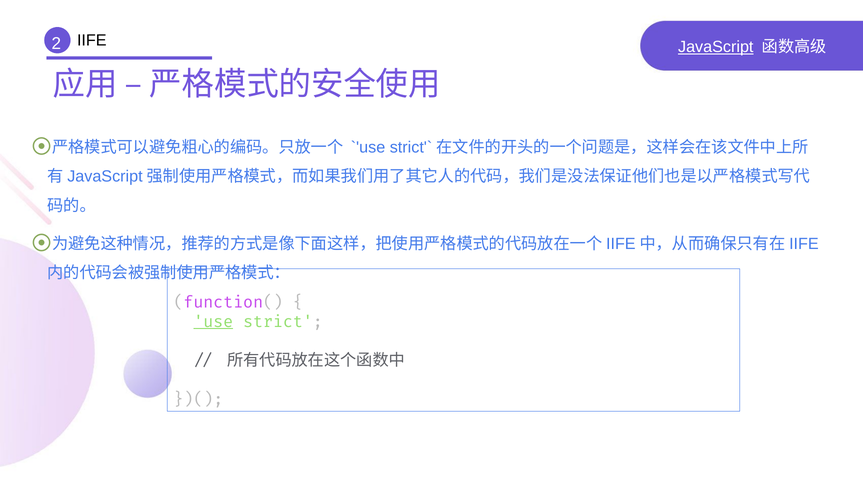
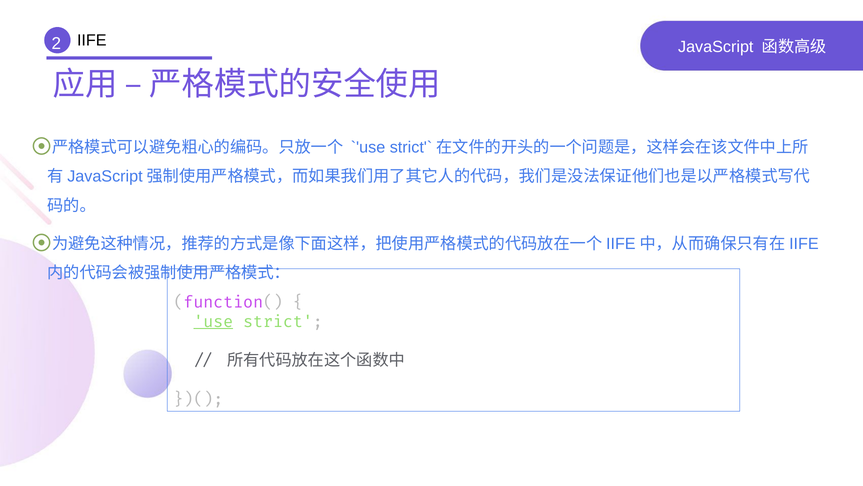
JavaScript underline: present -> none
